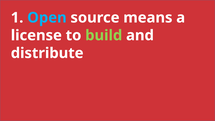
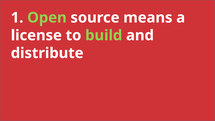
Open colour: light blue -> light green
